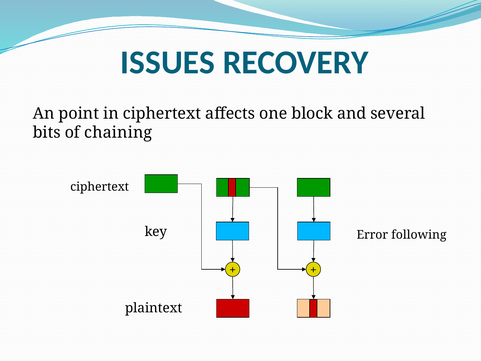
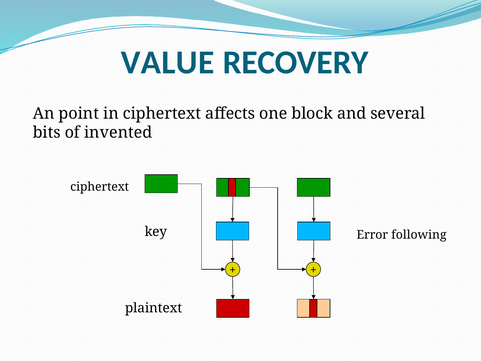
ISSUES: ISSUES -> VALUE
chaining: chaining -> invented
